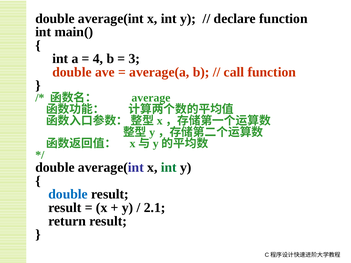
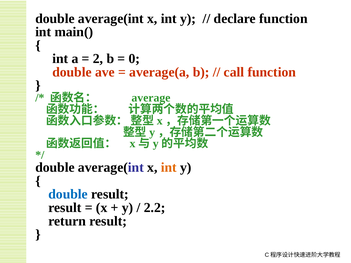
4: 4 -> 2
3: 3 -> 0
int at (169, 168) colour: green -> orange
2.1: 2.1 -> 2.2
